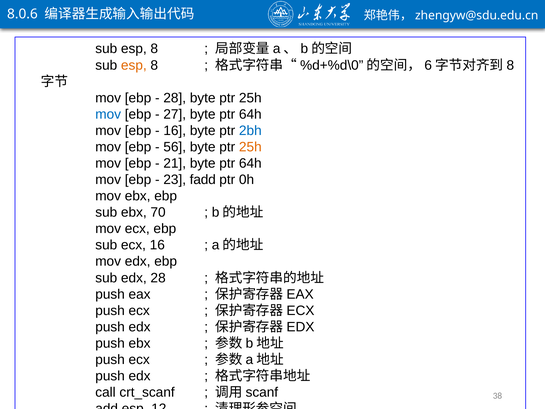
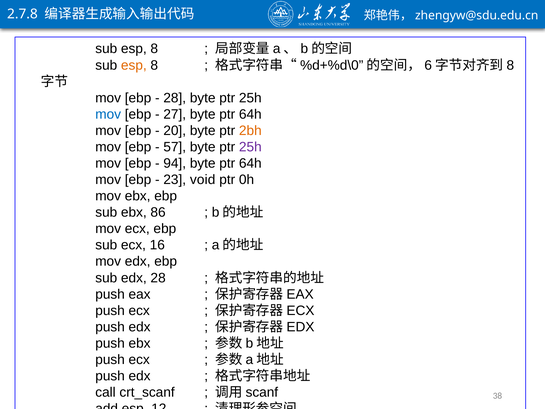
8.0.6: 8.0.6 -> 2.7.8
16 at (175, 131): 16 -> 20
2bh colour: blue -> orange
56: 56 -> 57
25h at (250, 147) colour: orange -> purple
21: 21 -> 94
fadd: fadd -> void
70: 70 -> 86
